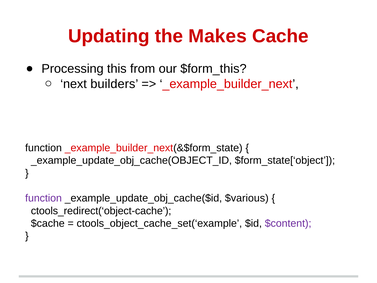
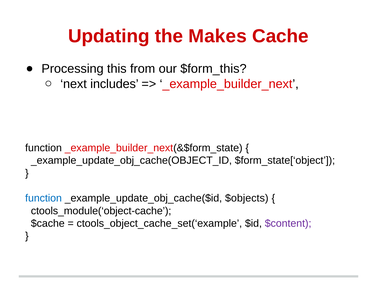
builders: builders -> includes
function at (44, 198) colour: purple -> blue
$various: $various -> $objects
ctools_redirect(‘object-cache: ctools_redirect(‘object-cache -> ctools_module(‘object-cache
